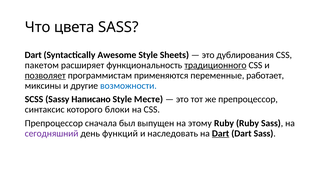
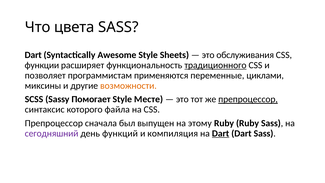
дублирования: дублирования -> обслуживания
пакетом: пакетом -> функции
позволяет underline: present -> none
работает: работает -> циклами
возможности colour: blue -> orange
Написано: Написано -> Помогает
препроцессор at (248, 99) underline: none -> present
блоки: блоки -> файла
наследовать: наследовать -> компиляция
